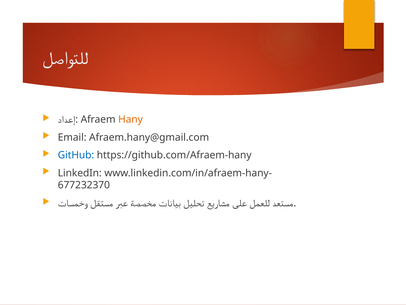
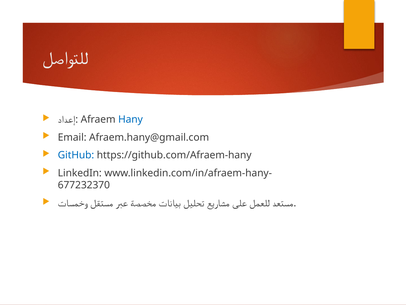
Hany colour: orange -> blue
